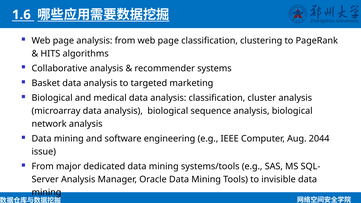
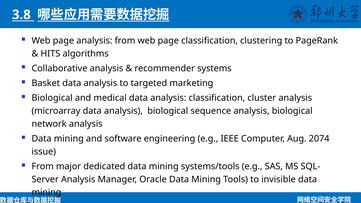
1.6: 1.6 -> 3.8
2044: 2044 -> 2074
